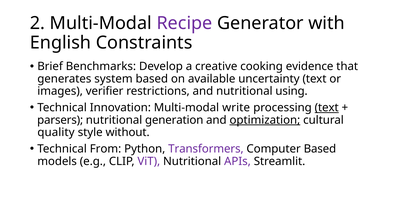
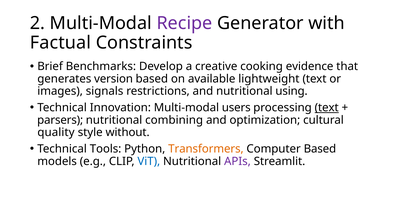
English: English -> Factual
system: system -> version
uncertainty: uncertainty -> lightweight
verifier: verifier -> signals
write: write -> users
generation: generation -> combining
optimization underline: present -> none
From: From -> Tools
Transformers colour: purple -> orange
ViT colour: purple -> blue
